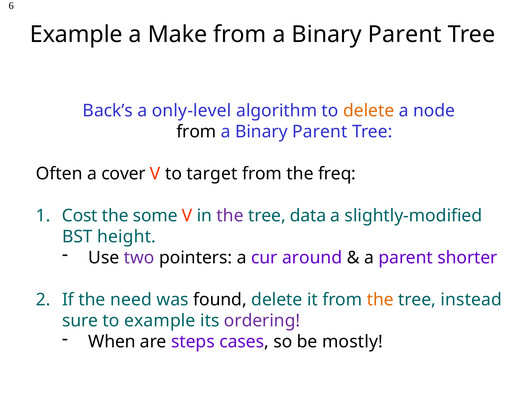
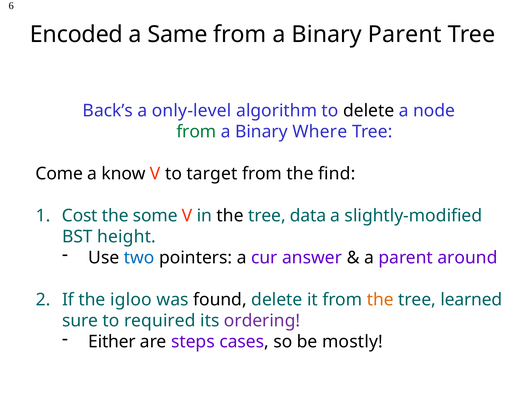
Example at (76, 34): Example -> Encoded
Make: Make -> Same
delete at (369, 111) colour: orange -> black
from at (196, 132) colour: black -> green
Parent at (320, 132): Parent -> Where
Often: Often -> Come
cover: cover -> know
freq: freq -> find
the at (230, 216) colour: purple -> black
two colour: purple -> blue
around: around -> answer
shorter: shorter -> around
need: need -> igloo
instead: instead -> learned
to example: example -> required
When: When -> Either
